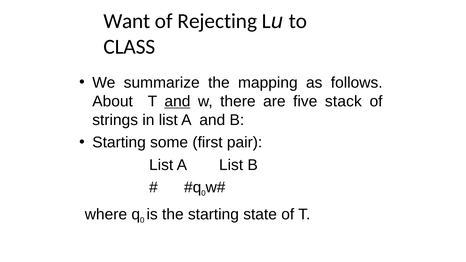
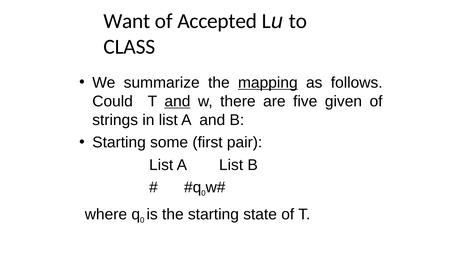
Rejecting: Rejecting -> Accepted
mapping underline: none -> present
About: About -> Could
stack: stack -> given
